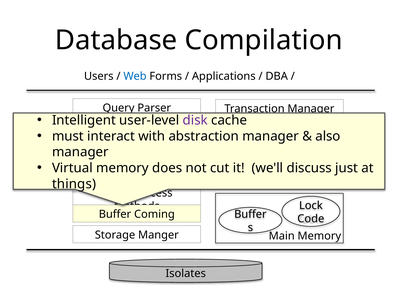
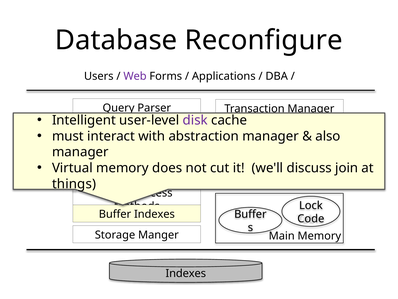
Compilation: Compilation -> Reconfigure
Web colour: blue -> purple
just: just -> join
Buffer Coming: Coming -> Indexes
Isolates at (186, 273): Isolates -> Indexes
